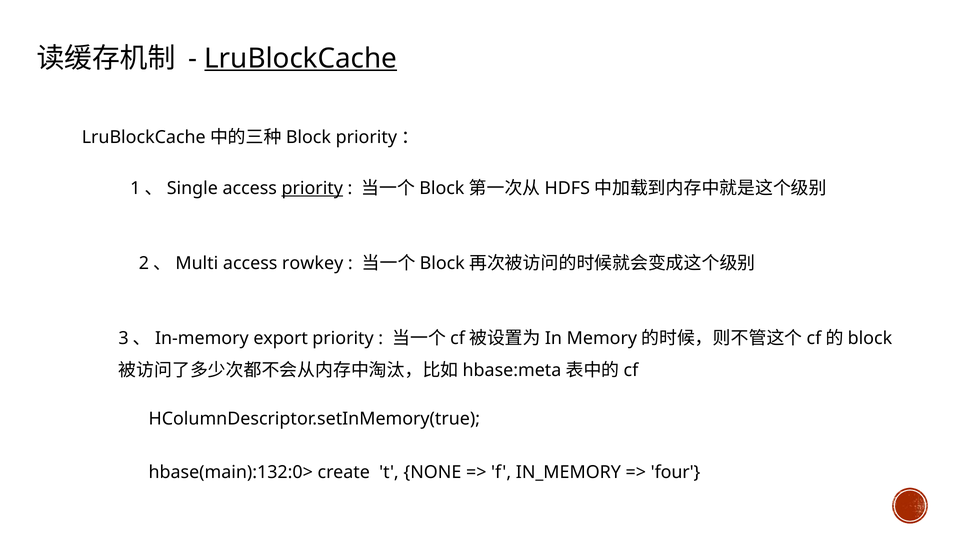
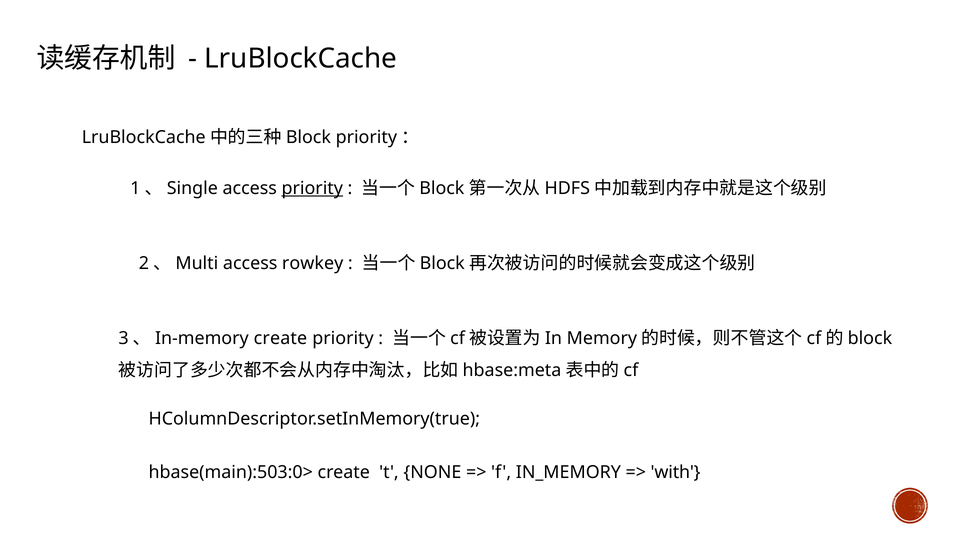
LruBlockCache underline: present -> none
3、In-memory export: export -> create
hbase(main):132:0>: hbase(main):132:0> -> hbase(main):503:0>
four: four -> with
